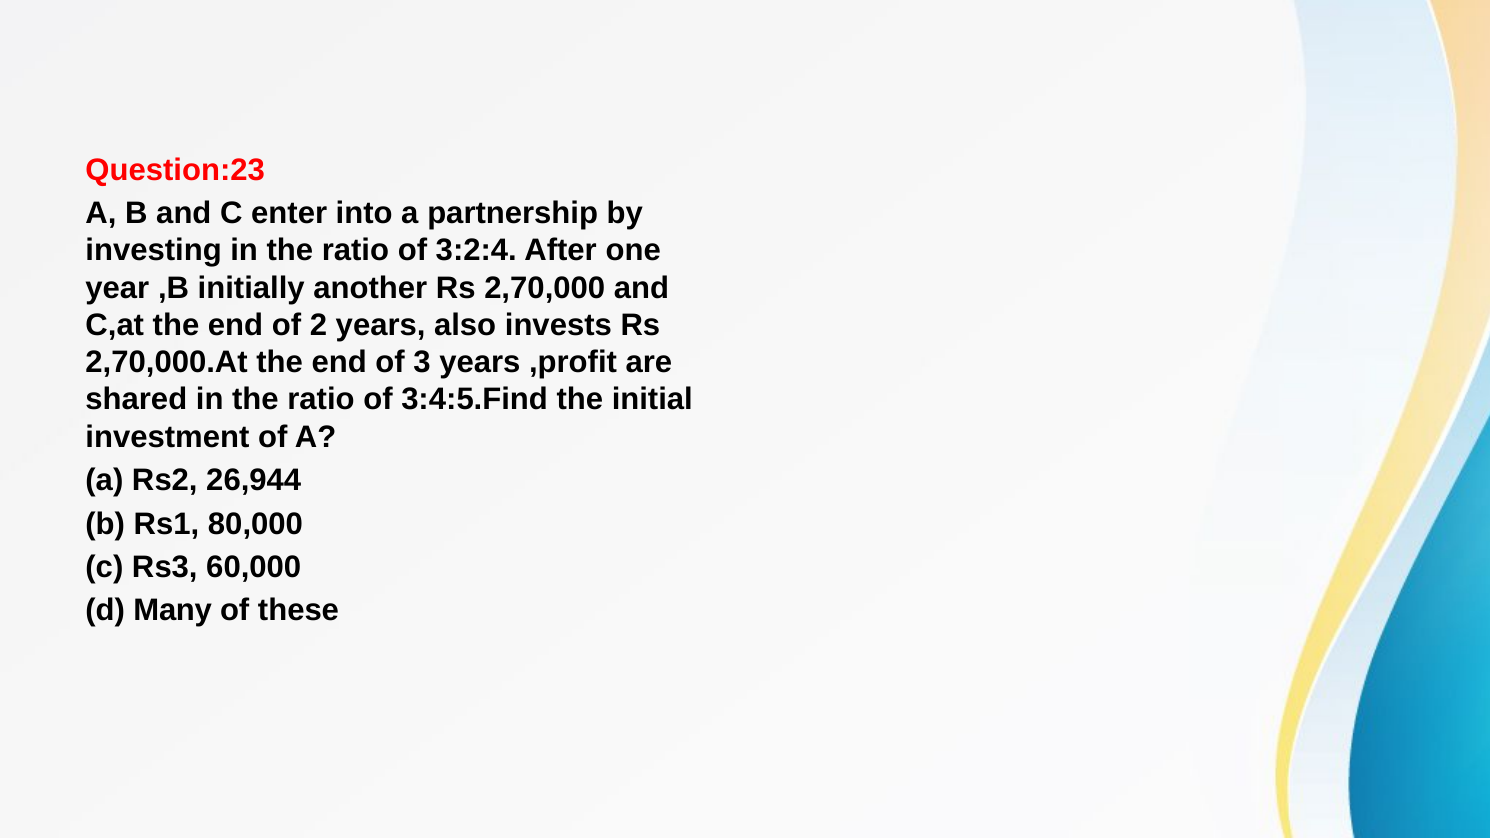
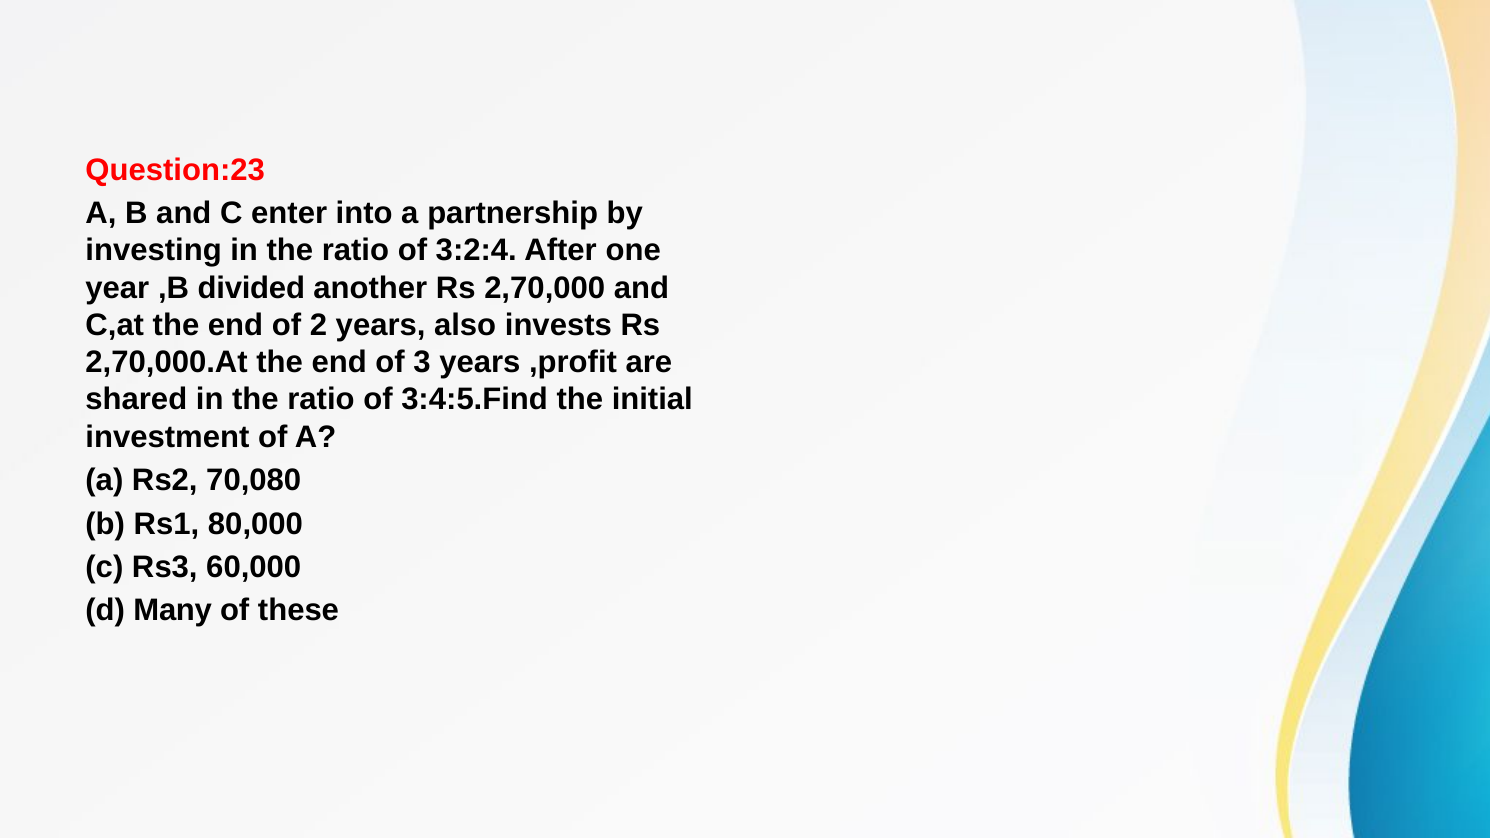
initially: initially -> divided
26,944: 26,944 -> 70,080
